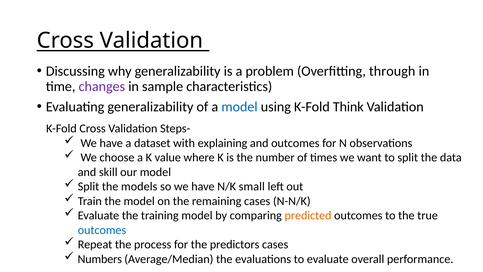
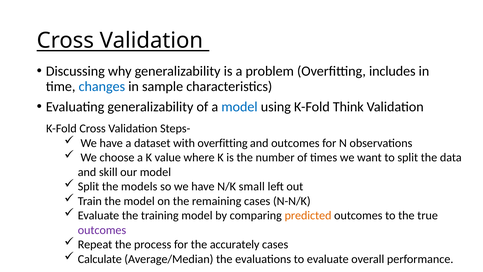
through: through -> includes
changes colour: purple -> blue
with explaining: explaining -> overfitting
outcomes at (102, 230) colour: blue -> purple
predictors: predictors -> accurately
Numbers: Numbers -> Calculate
